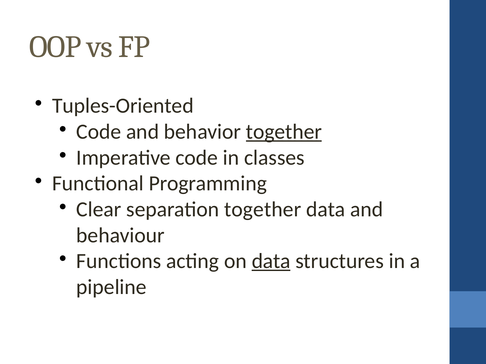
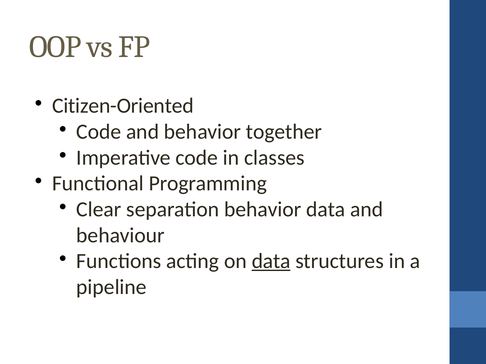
Tuples-Oriented: Tuples-Oriented -> Citizen-Oriented
together at (284, 132) underline: present -> none
separation together: together -> behavior
